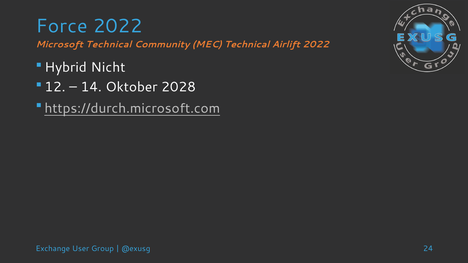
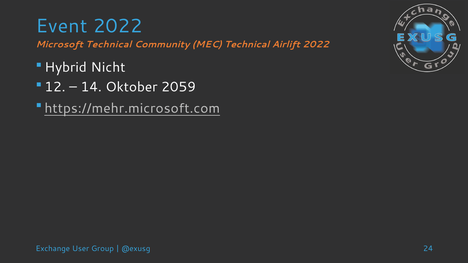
Force: Force -> Event
2028: 2028 -> 2059
https://durch.microsoft.com: https://durch.microsoft.com -> https://mehr.microsoft.com
